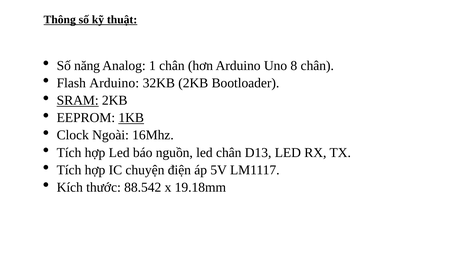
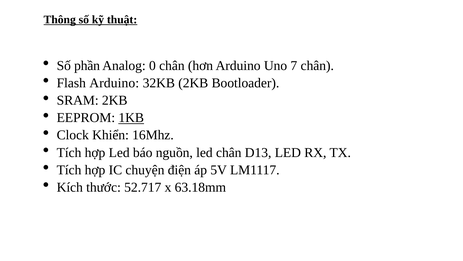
năng: năng -> phần
1: 1 -> 0
8: 8 -> 7
SRAM underline: present -> none
Ngoài: Ngoài -> Khiển
88.542: 88.542 -> 52.717
19.18mm: 19.18mm -> 63.18mm
